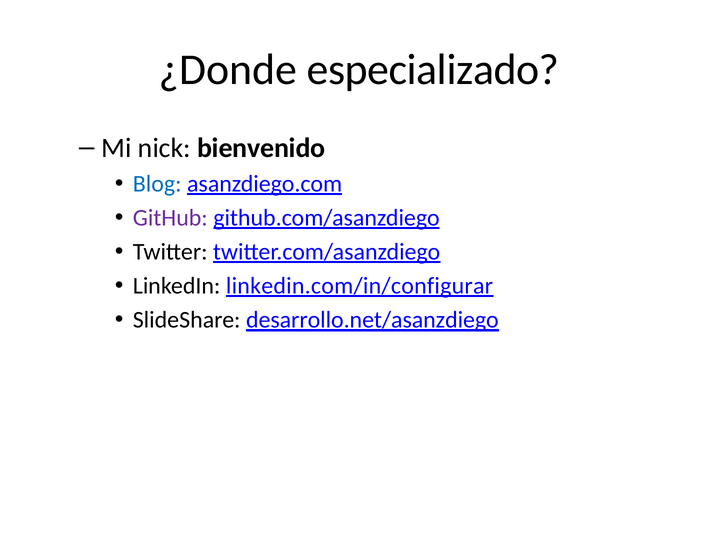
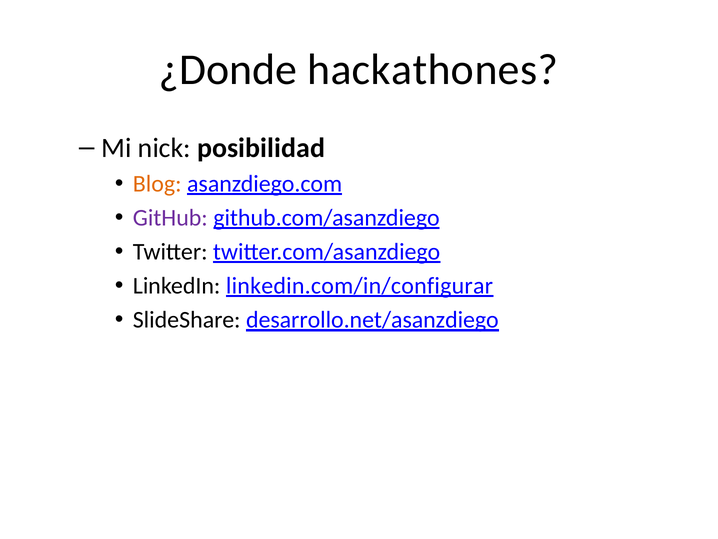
especializado: especializado -> hackathones
bienvenido: bienvenido -> posibilidad
Blog colour: blue -> orange
